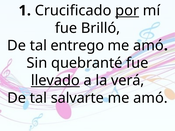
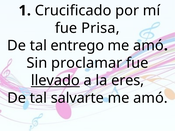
por underline: present -> none
Brilló: Brilló -> Prisa
quebranté: quebranté -> proclamar
verá: verá -> eres
